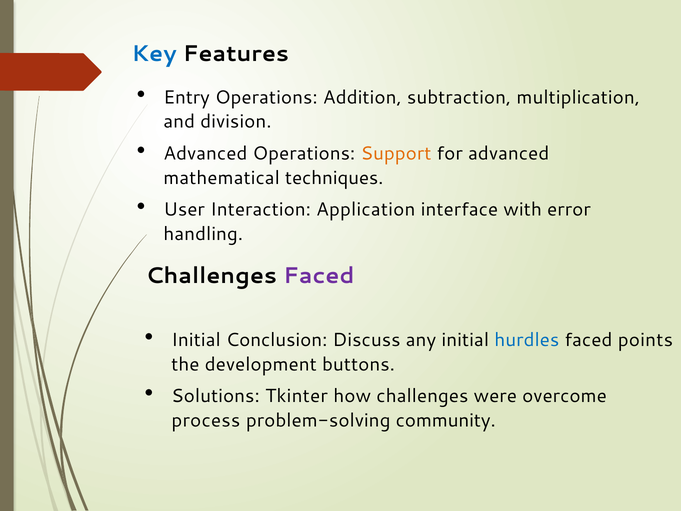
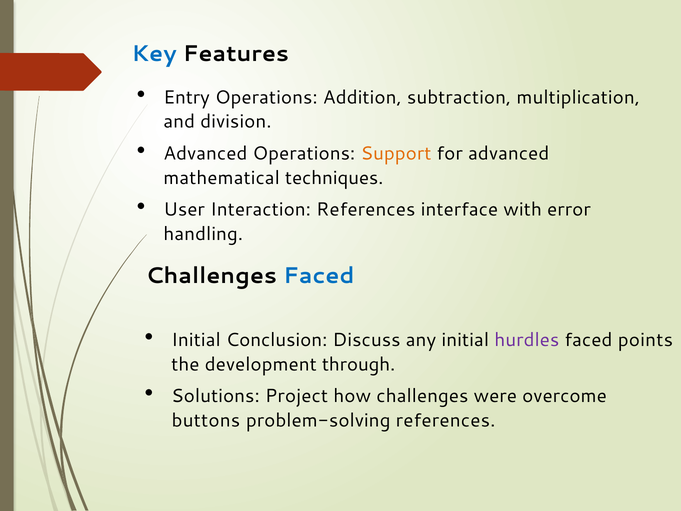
Interaction Application: Application -> References
Faced at (319, 276) colour: purple -> blue
hurdles colour: blue -> purple
buttons: buttons -> through
Tkinter: Tkinter -> Project
process: process -> buttons
problem-solving community: community -> references
